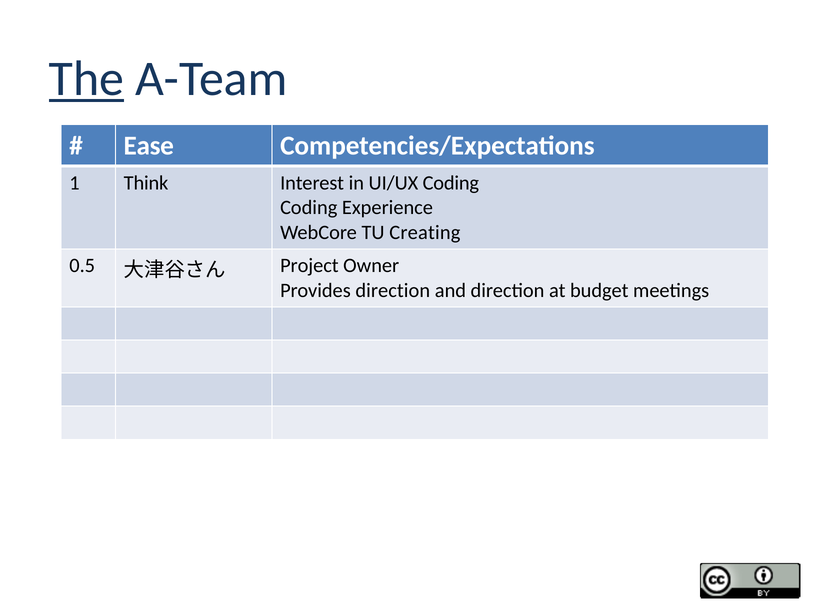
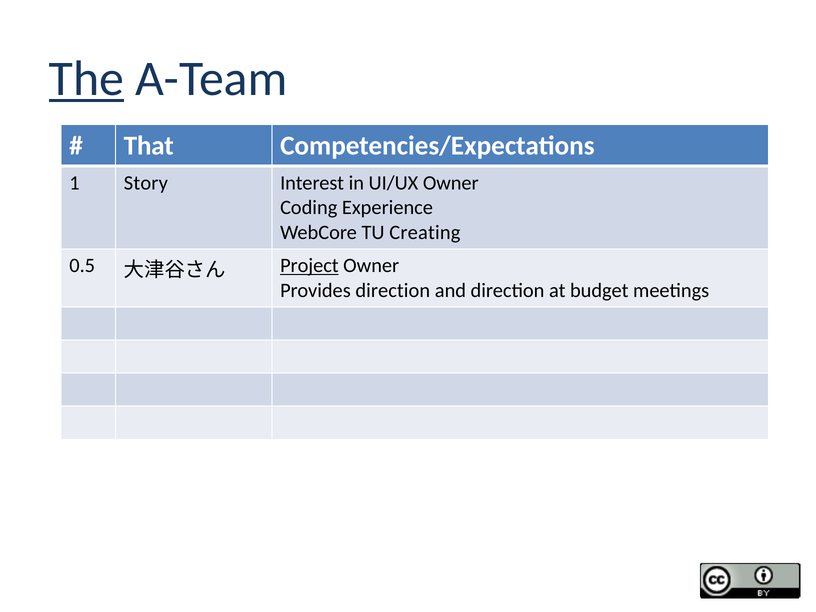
Ease: Ease -> That
Think: Think -> Story
UI/UX Coding: Coding -> Owner
Project underline: none -> present
